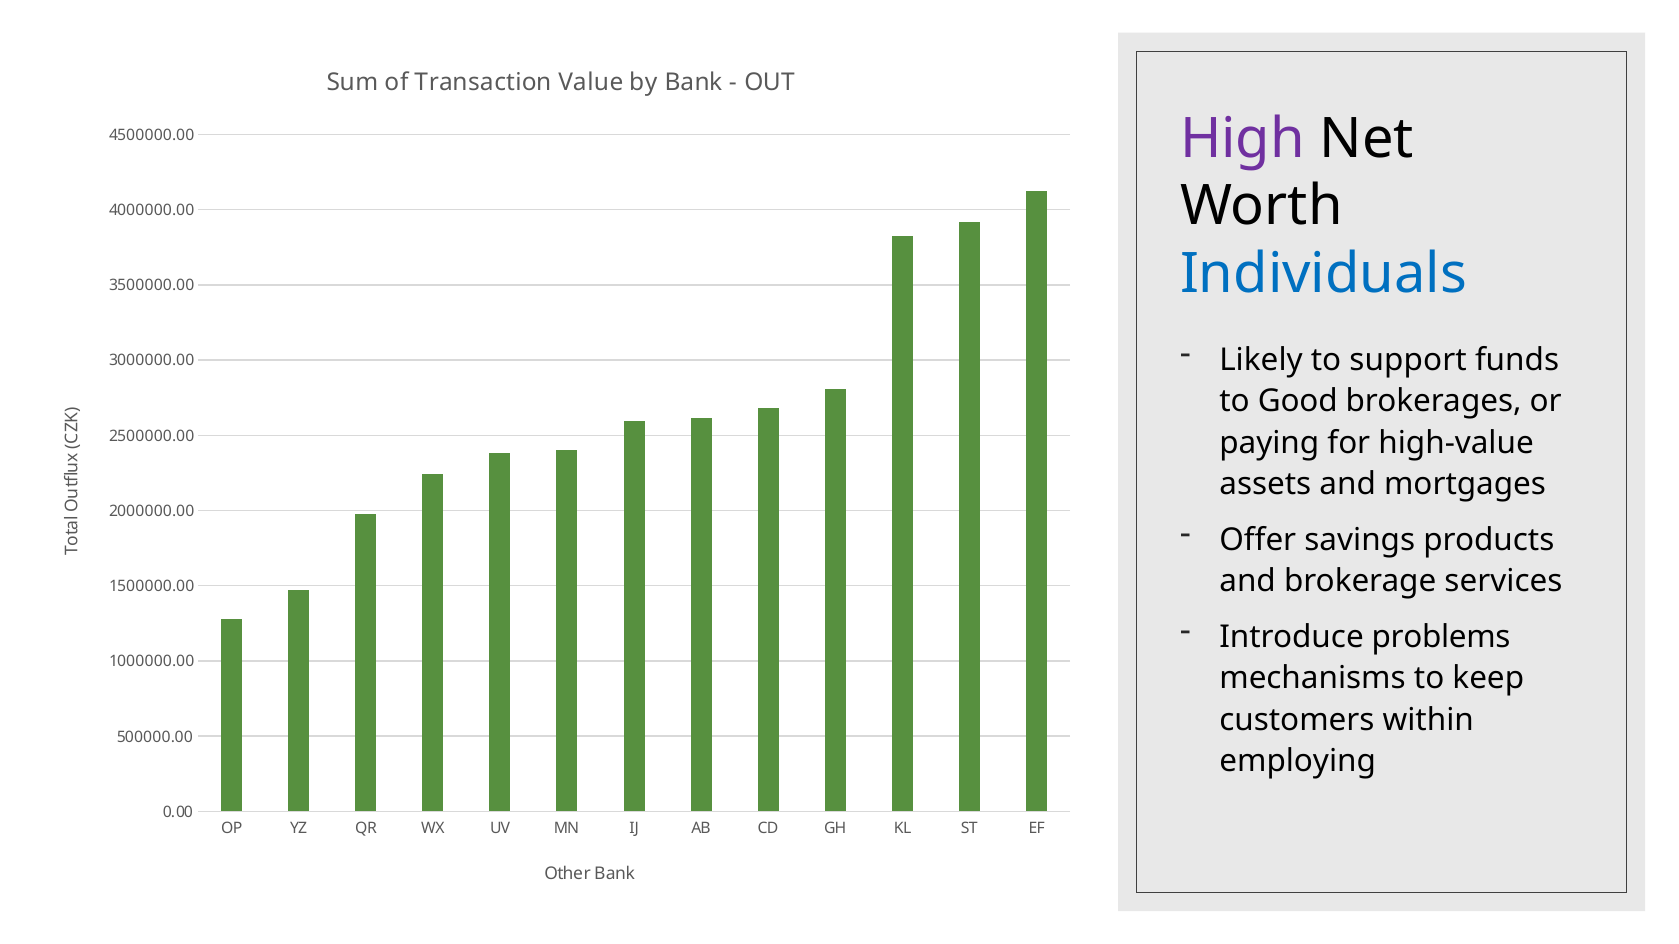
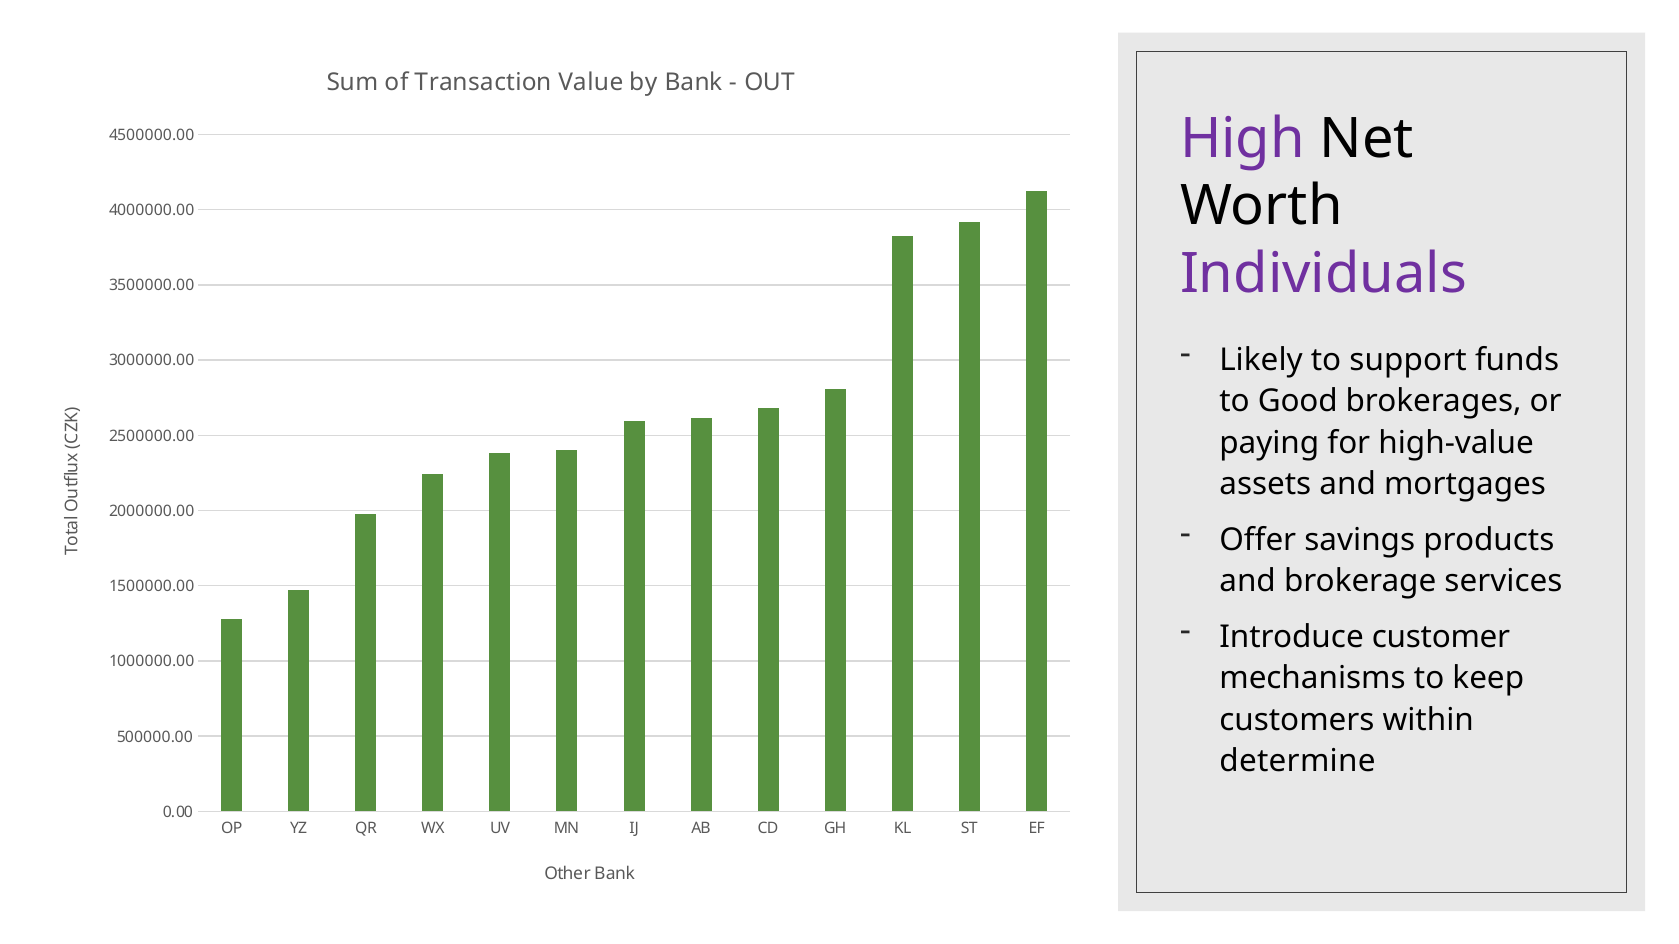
Individuals colour: blue -> purple
problems: problems -> customer
employing: employing -> determine
